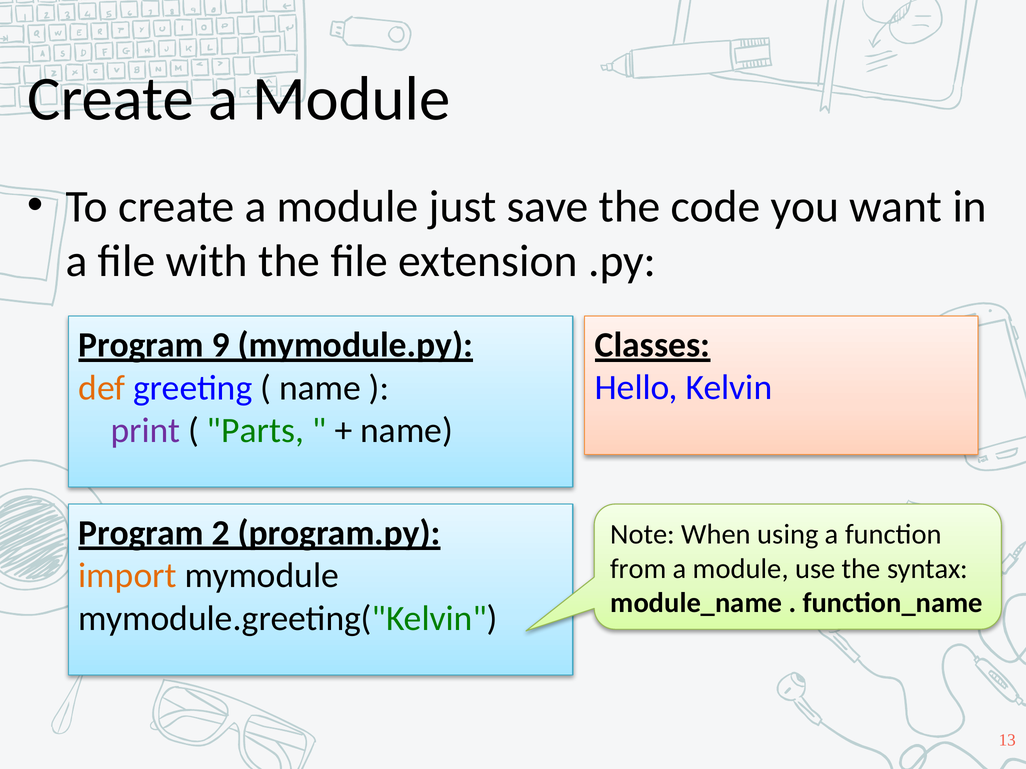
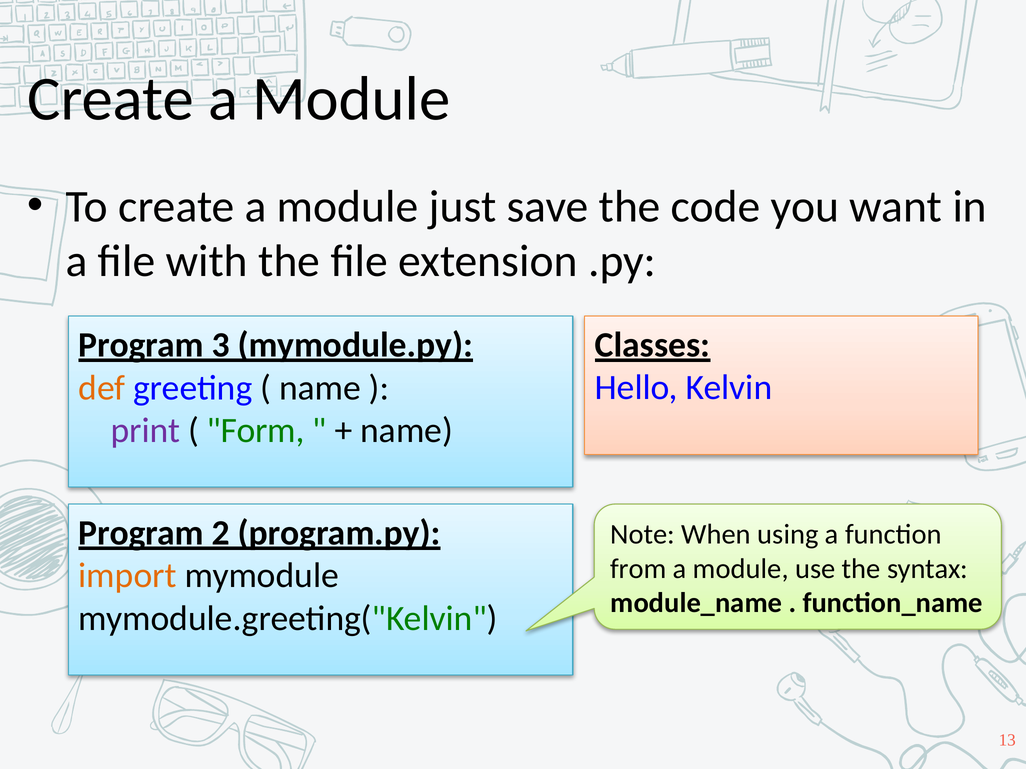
9: 9 -> 3
Parts: Parts -> Form
